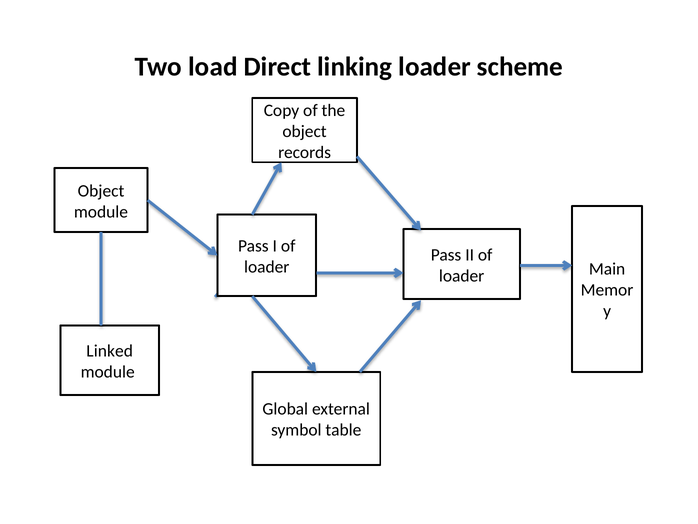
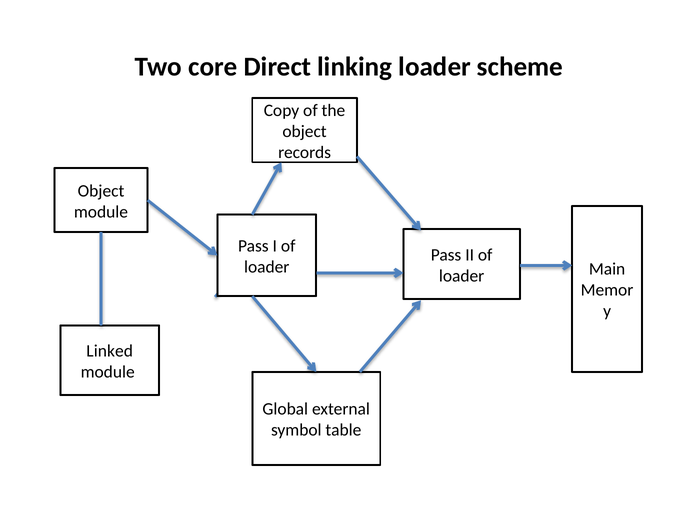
load: load -> core
